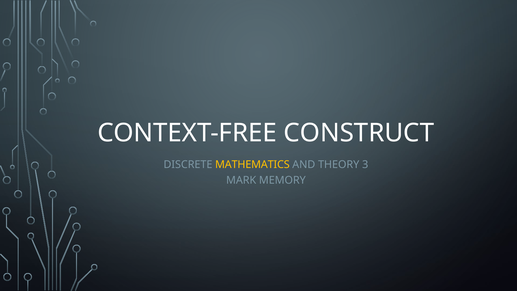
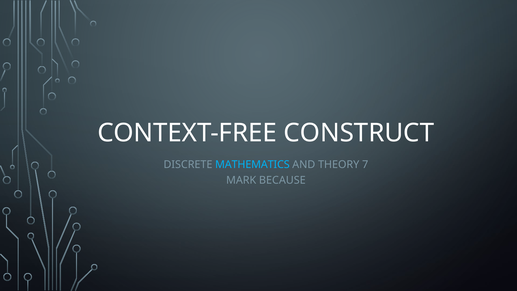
MATHEMATICS colour: yellow -> light blue
3: 3 -> 7
MEMORY: MEMORY -> BECAUSE
